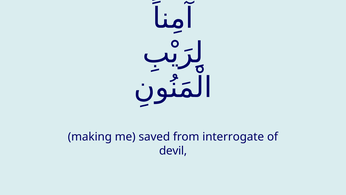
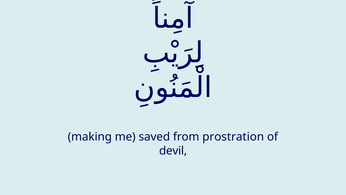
interrogate: interrogate -> prostration
